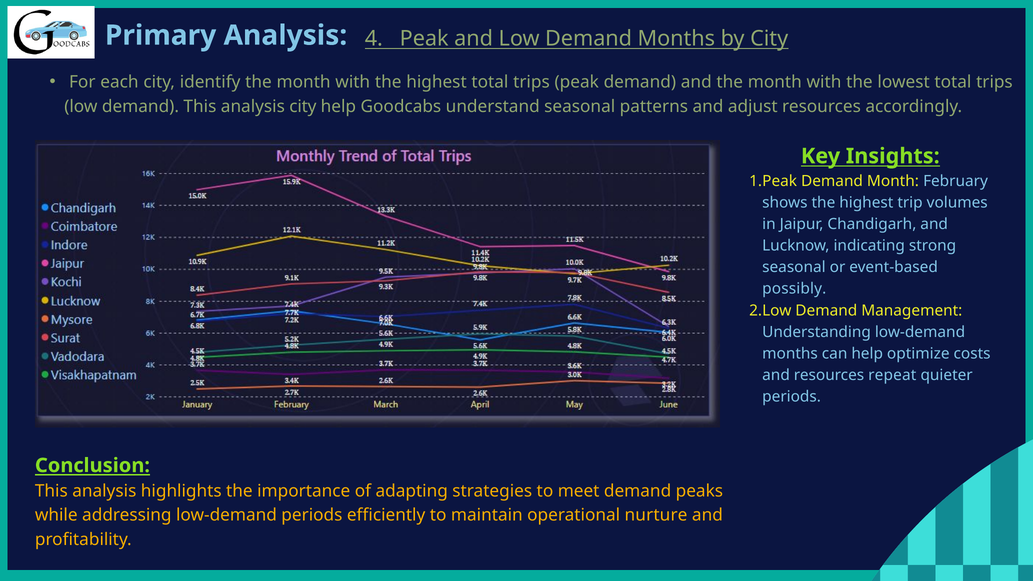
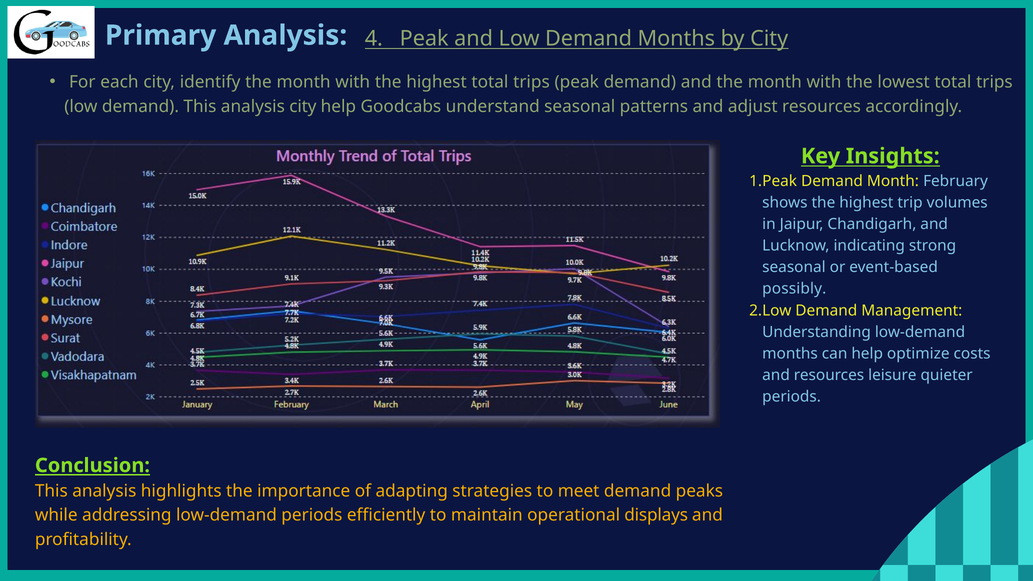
repeat: repeat -> leisure
nurture: nurture -> displays
